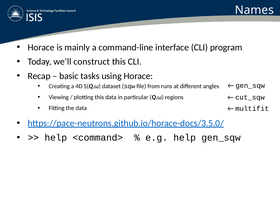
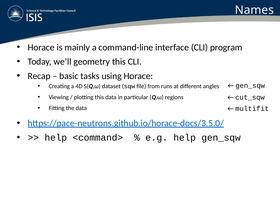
construct: construct -> geometry
